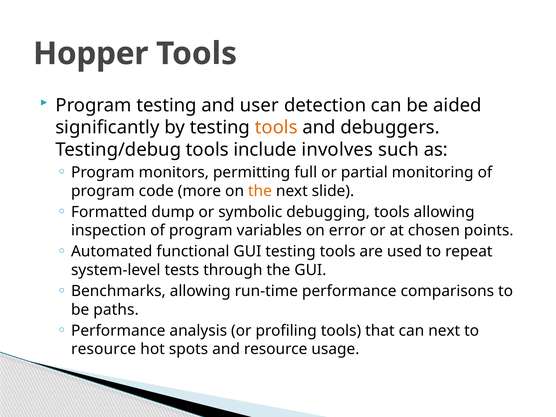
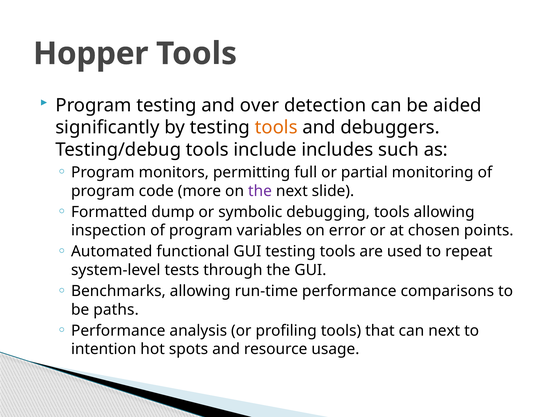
user: user -> over
involves: involves -> includes
the at (260, 191) colour: orange -> purple
resource at (104, 349): resource -> intention
